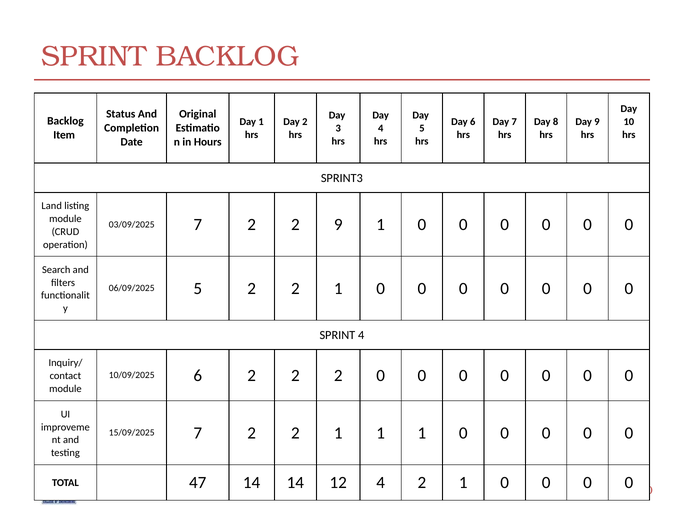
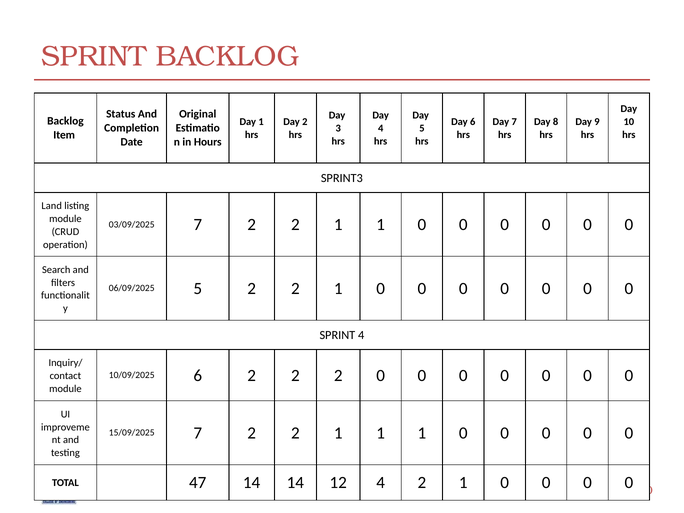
9 at (338, 225): 9 -> 1
